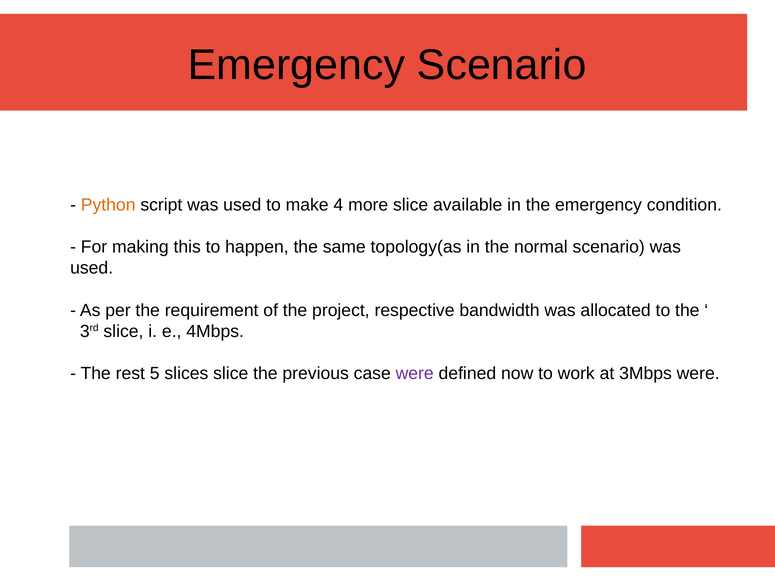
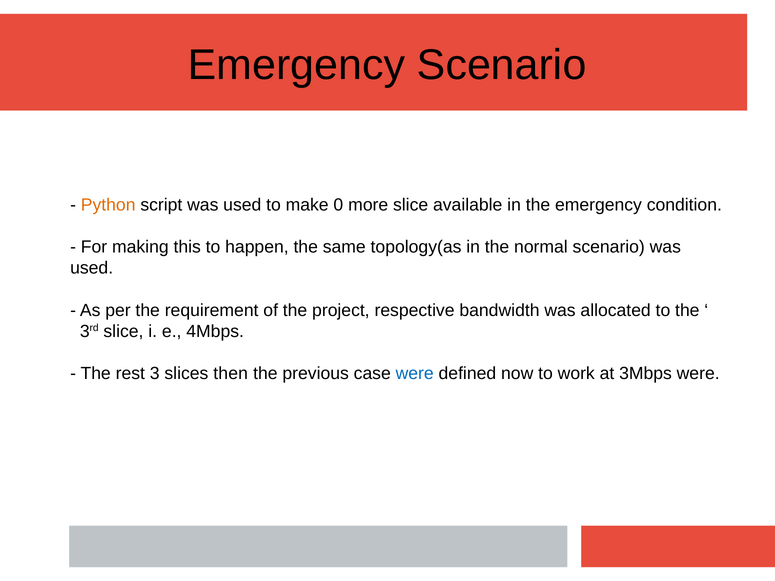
4: 4 -> 0
5: 5 -> 3
slices slice: slice -> then
were at (415, 374) colour: purple -> blue
